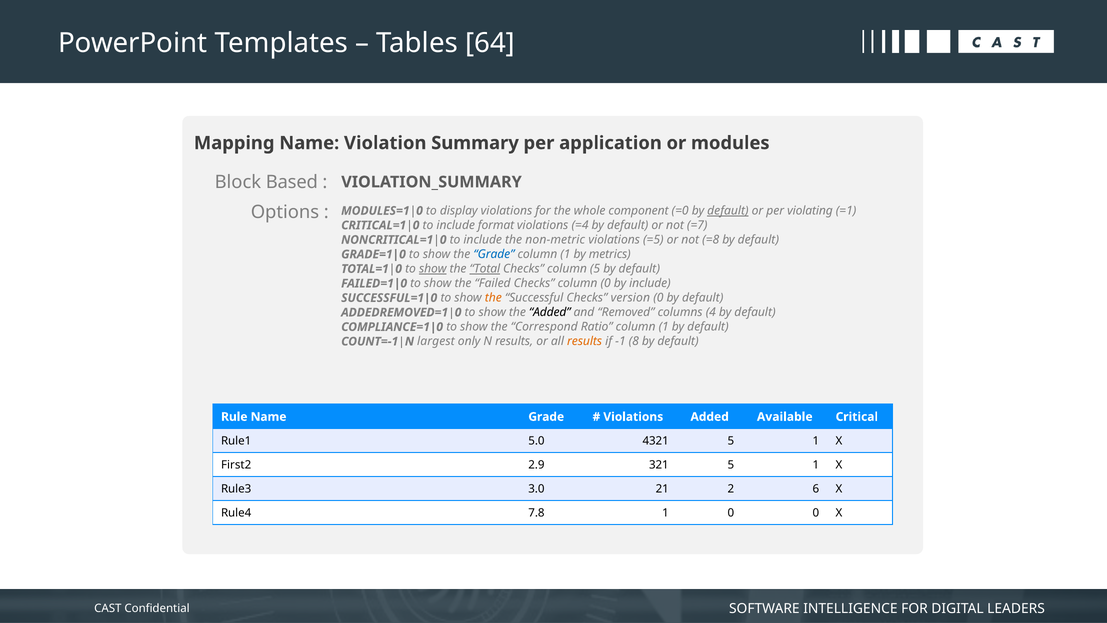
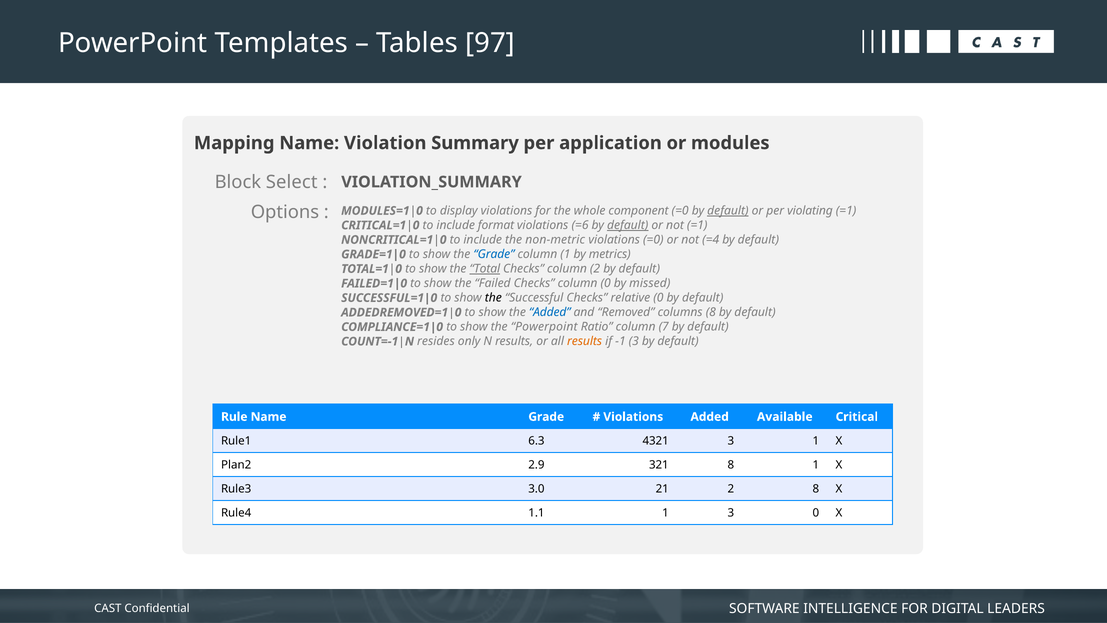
64: 64 -> 97
Based: Based -> Select
=4: =4 -> =6
default at (628, 225) underline: none -> present
not =7: =7 -> =1
violations =5: =5 -> =0
=8: =8 -> =4
show at (433, 269) underline: present -> none
column 5: 5 -> 2
by include: include -> missed
the at (493, 298) colour: orange -> black
version: version -> relative
Added at (550, 312) colour: black -> blue
columns 4: 4 -> 8
the Correspond: Correspond -> Powerpoint
Ratio column 1: 1 -> 7
largest: largest -> resides
-1 8: 8 -> 3
5.0: 5.0 -> 6.3
4321 5: 5 -> 3
First2: First2 -> Plan2
321 5: 5 -> 8
2 6: 6 -> 8
7.8: 7.8 -> 1.1
1 0: 0 -> 3
